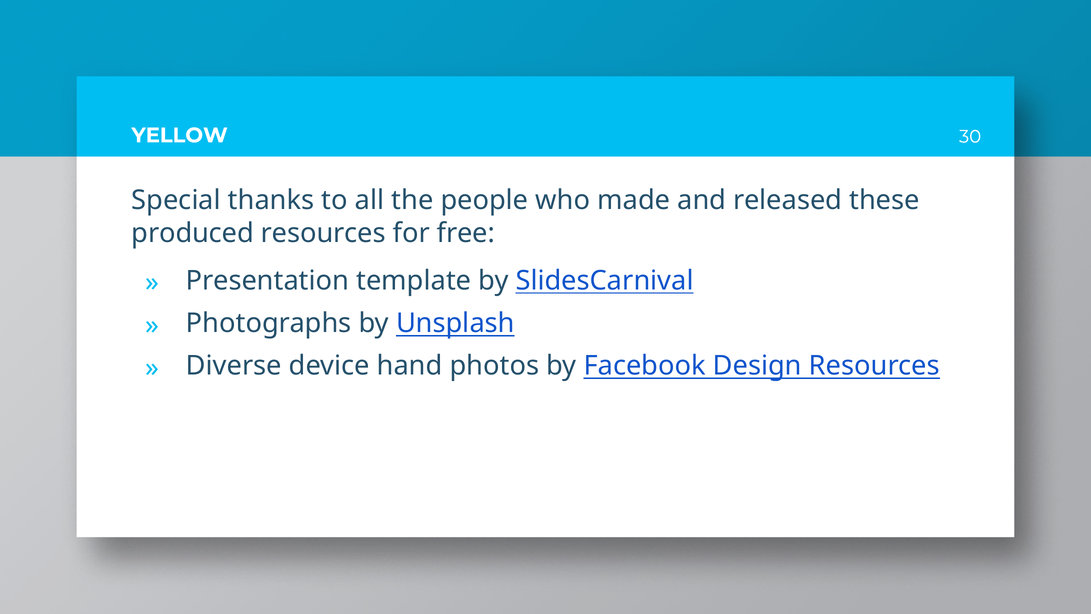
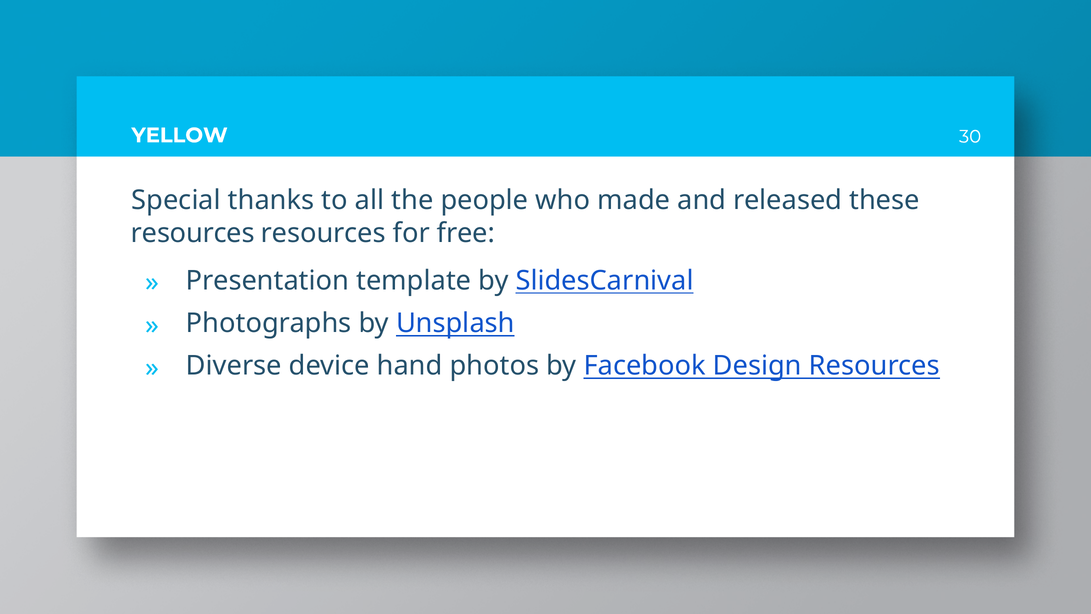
produced at (193, 233): produced -> resources
